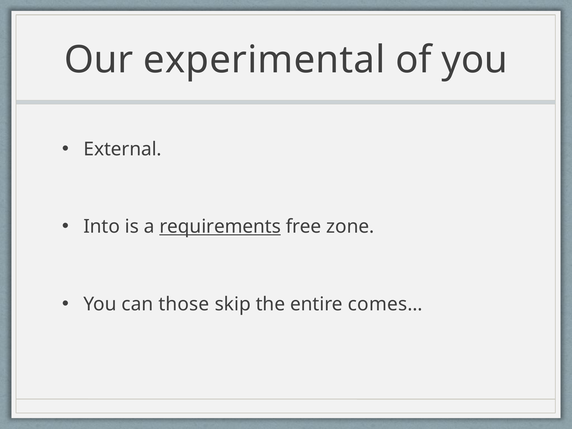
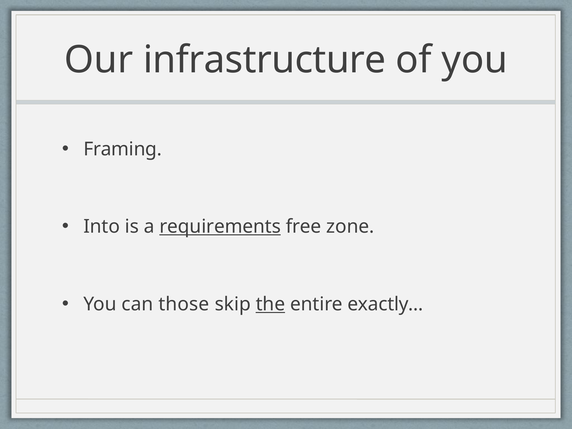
experimental: experimental -> infrastructure
External: External -> Framing
the underline: none -> present
comes…: comes… -> exactly…
